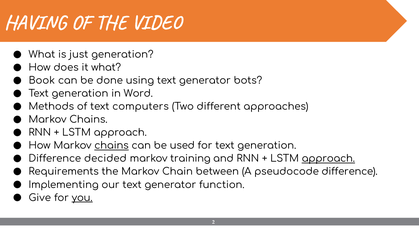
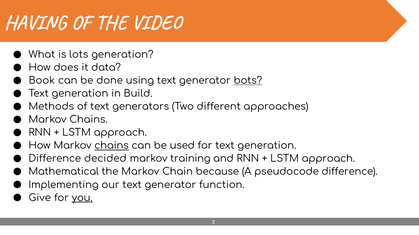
just: just -> lots
it what: what -> data
bots underline: none -> present
Word: Word -> Build
computers: computers -> generators
approach at (328, 159) underline: present -> none
Requirements: Requirements -> Mathematical
between: between -> because
